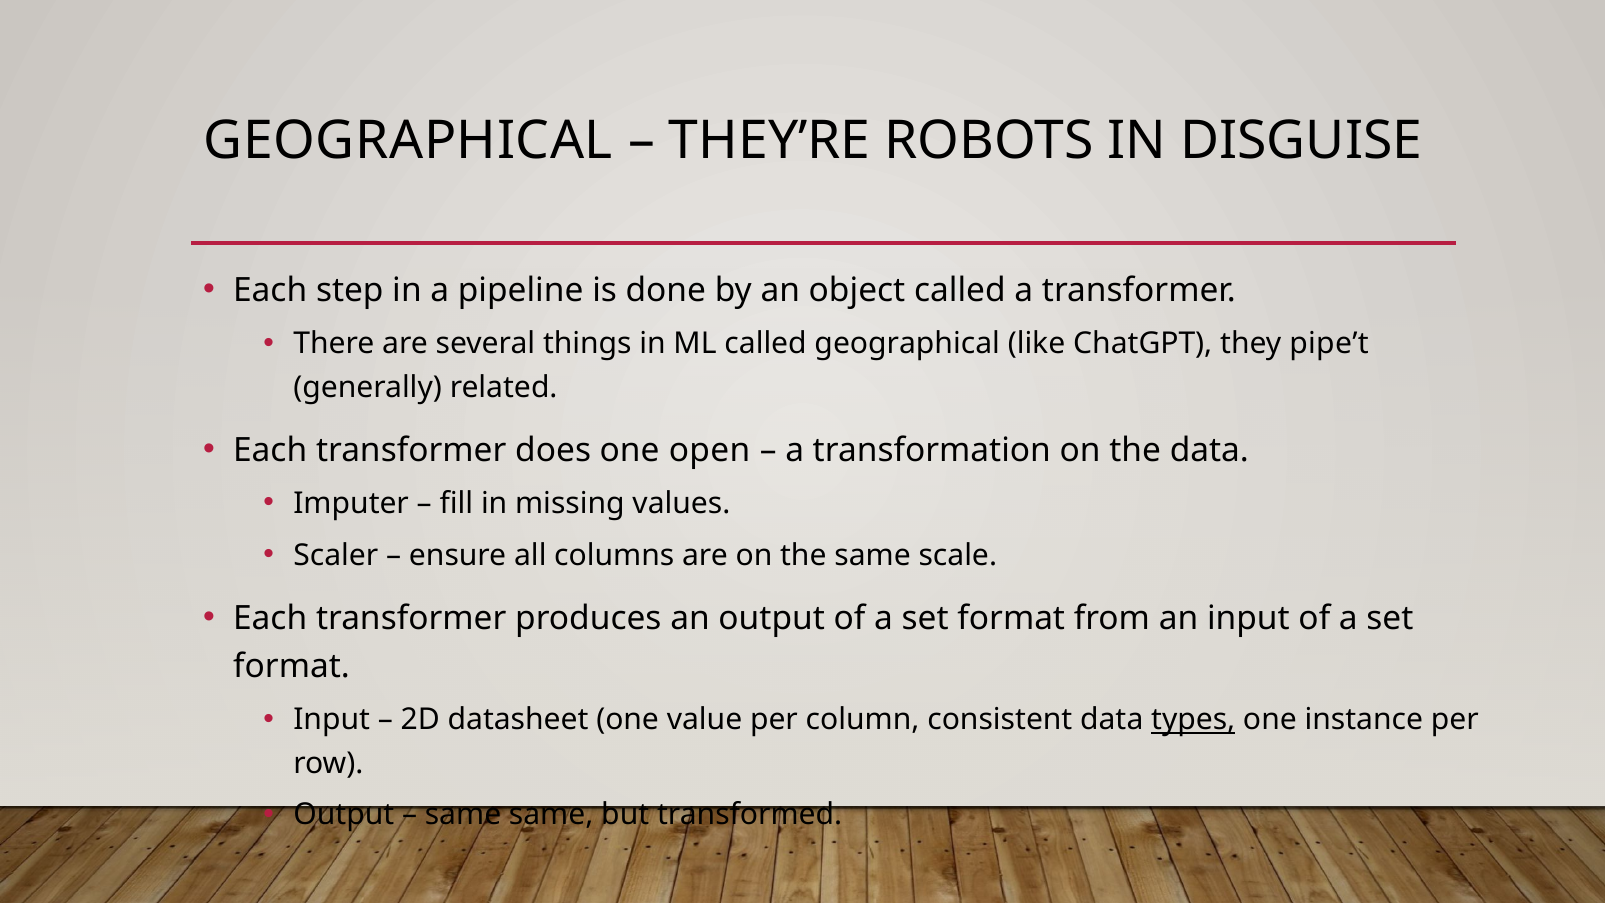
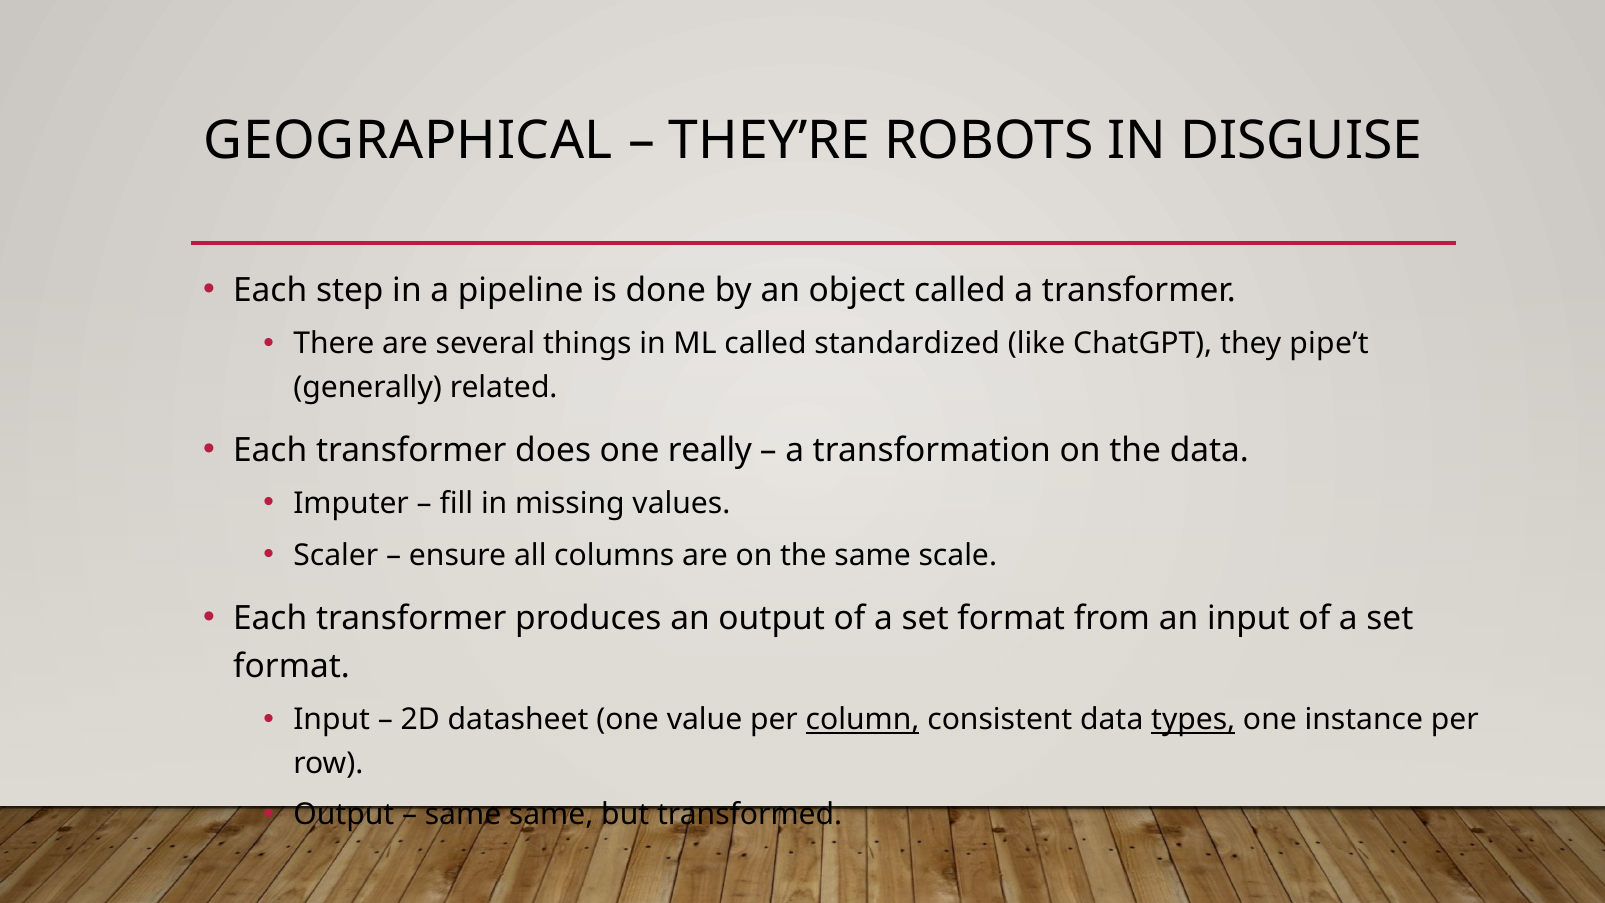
called geographical: geographical -> standardized
open: open -> really
column underline: none -> present
